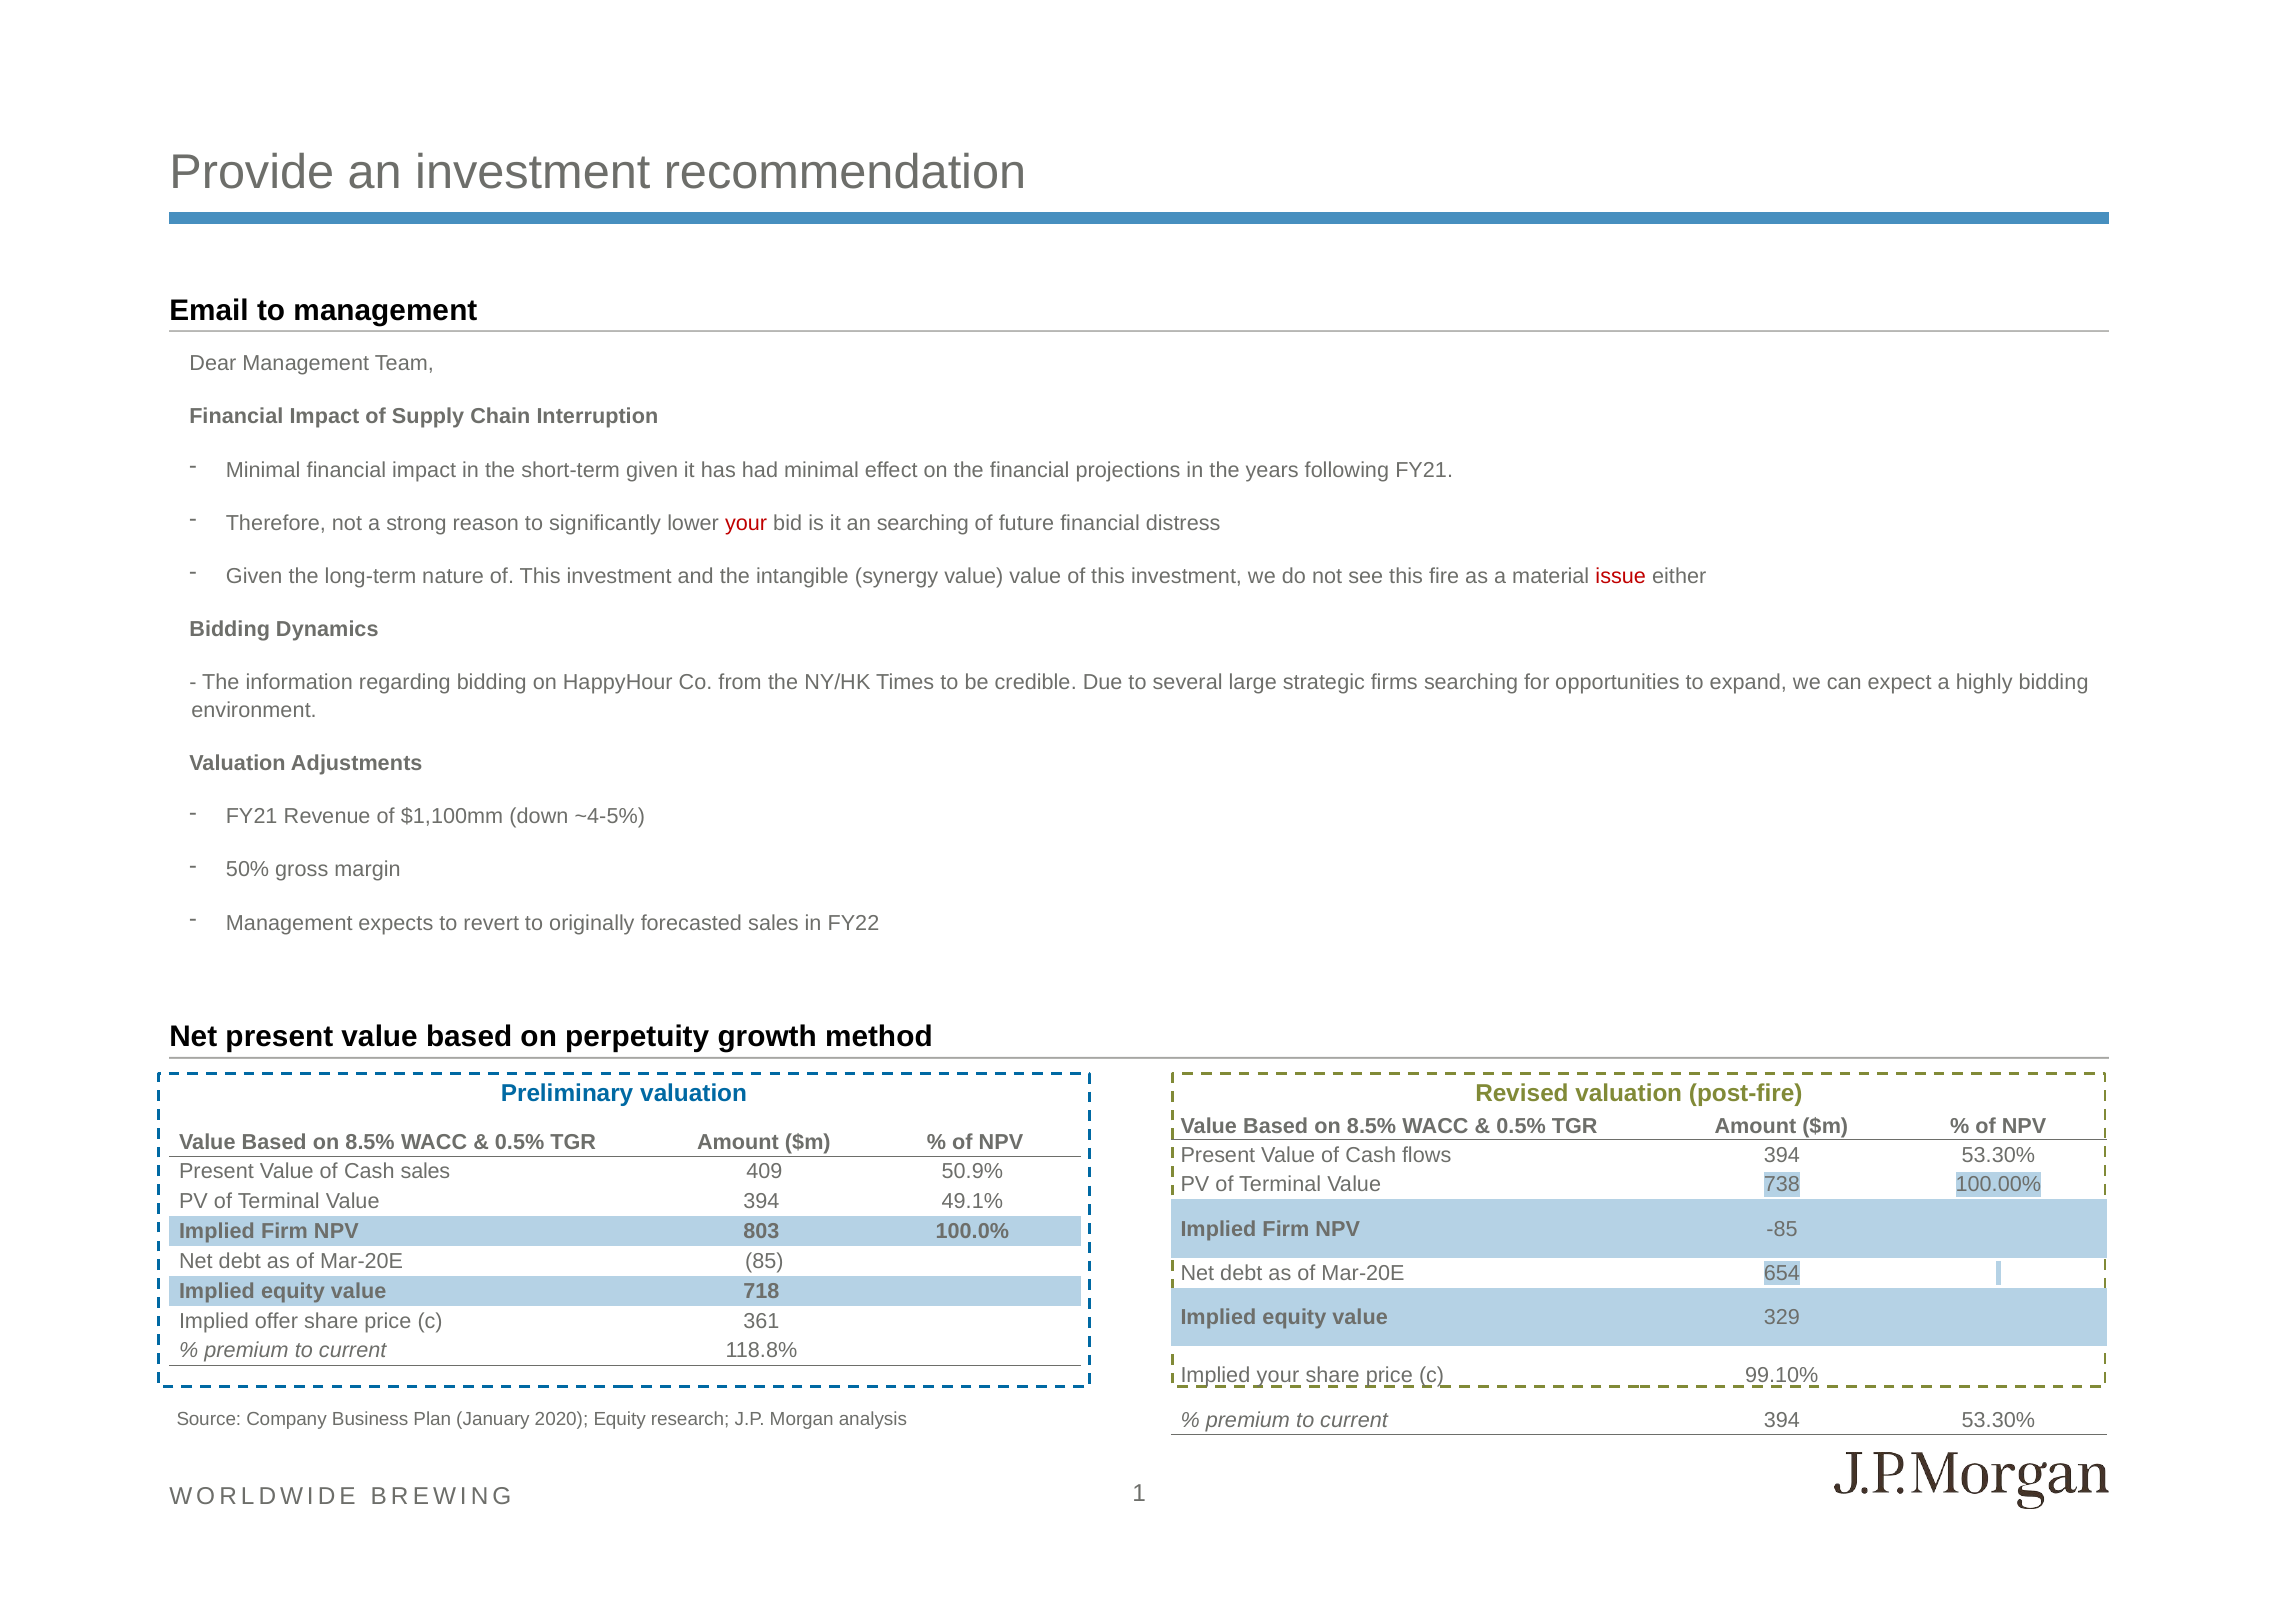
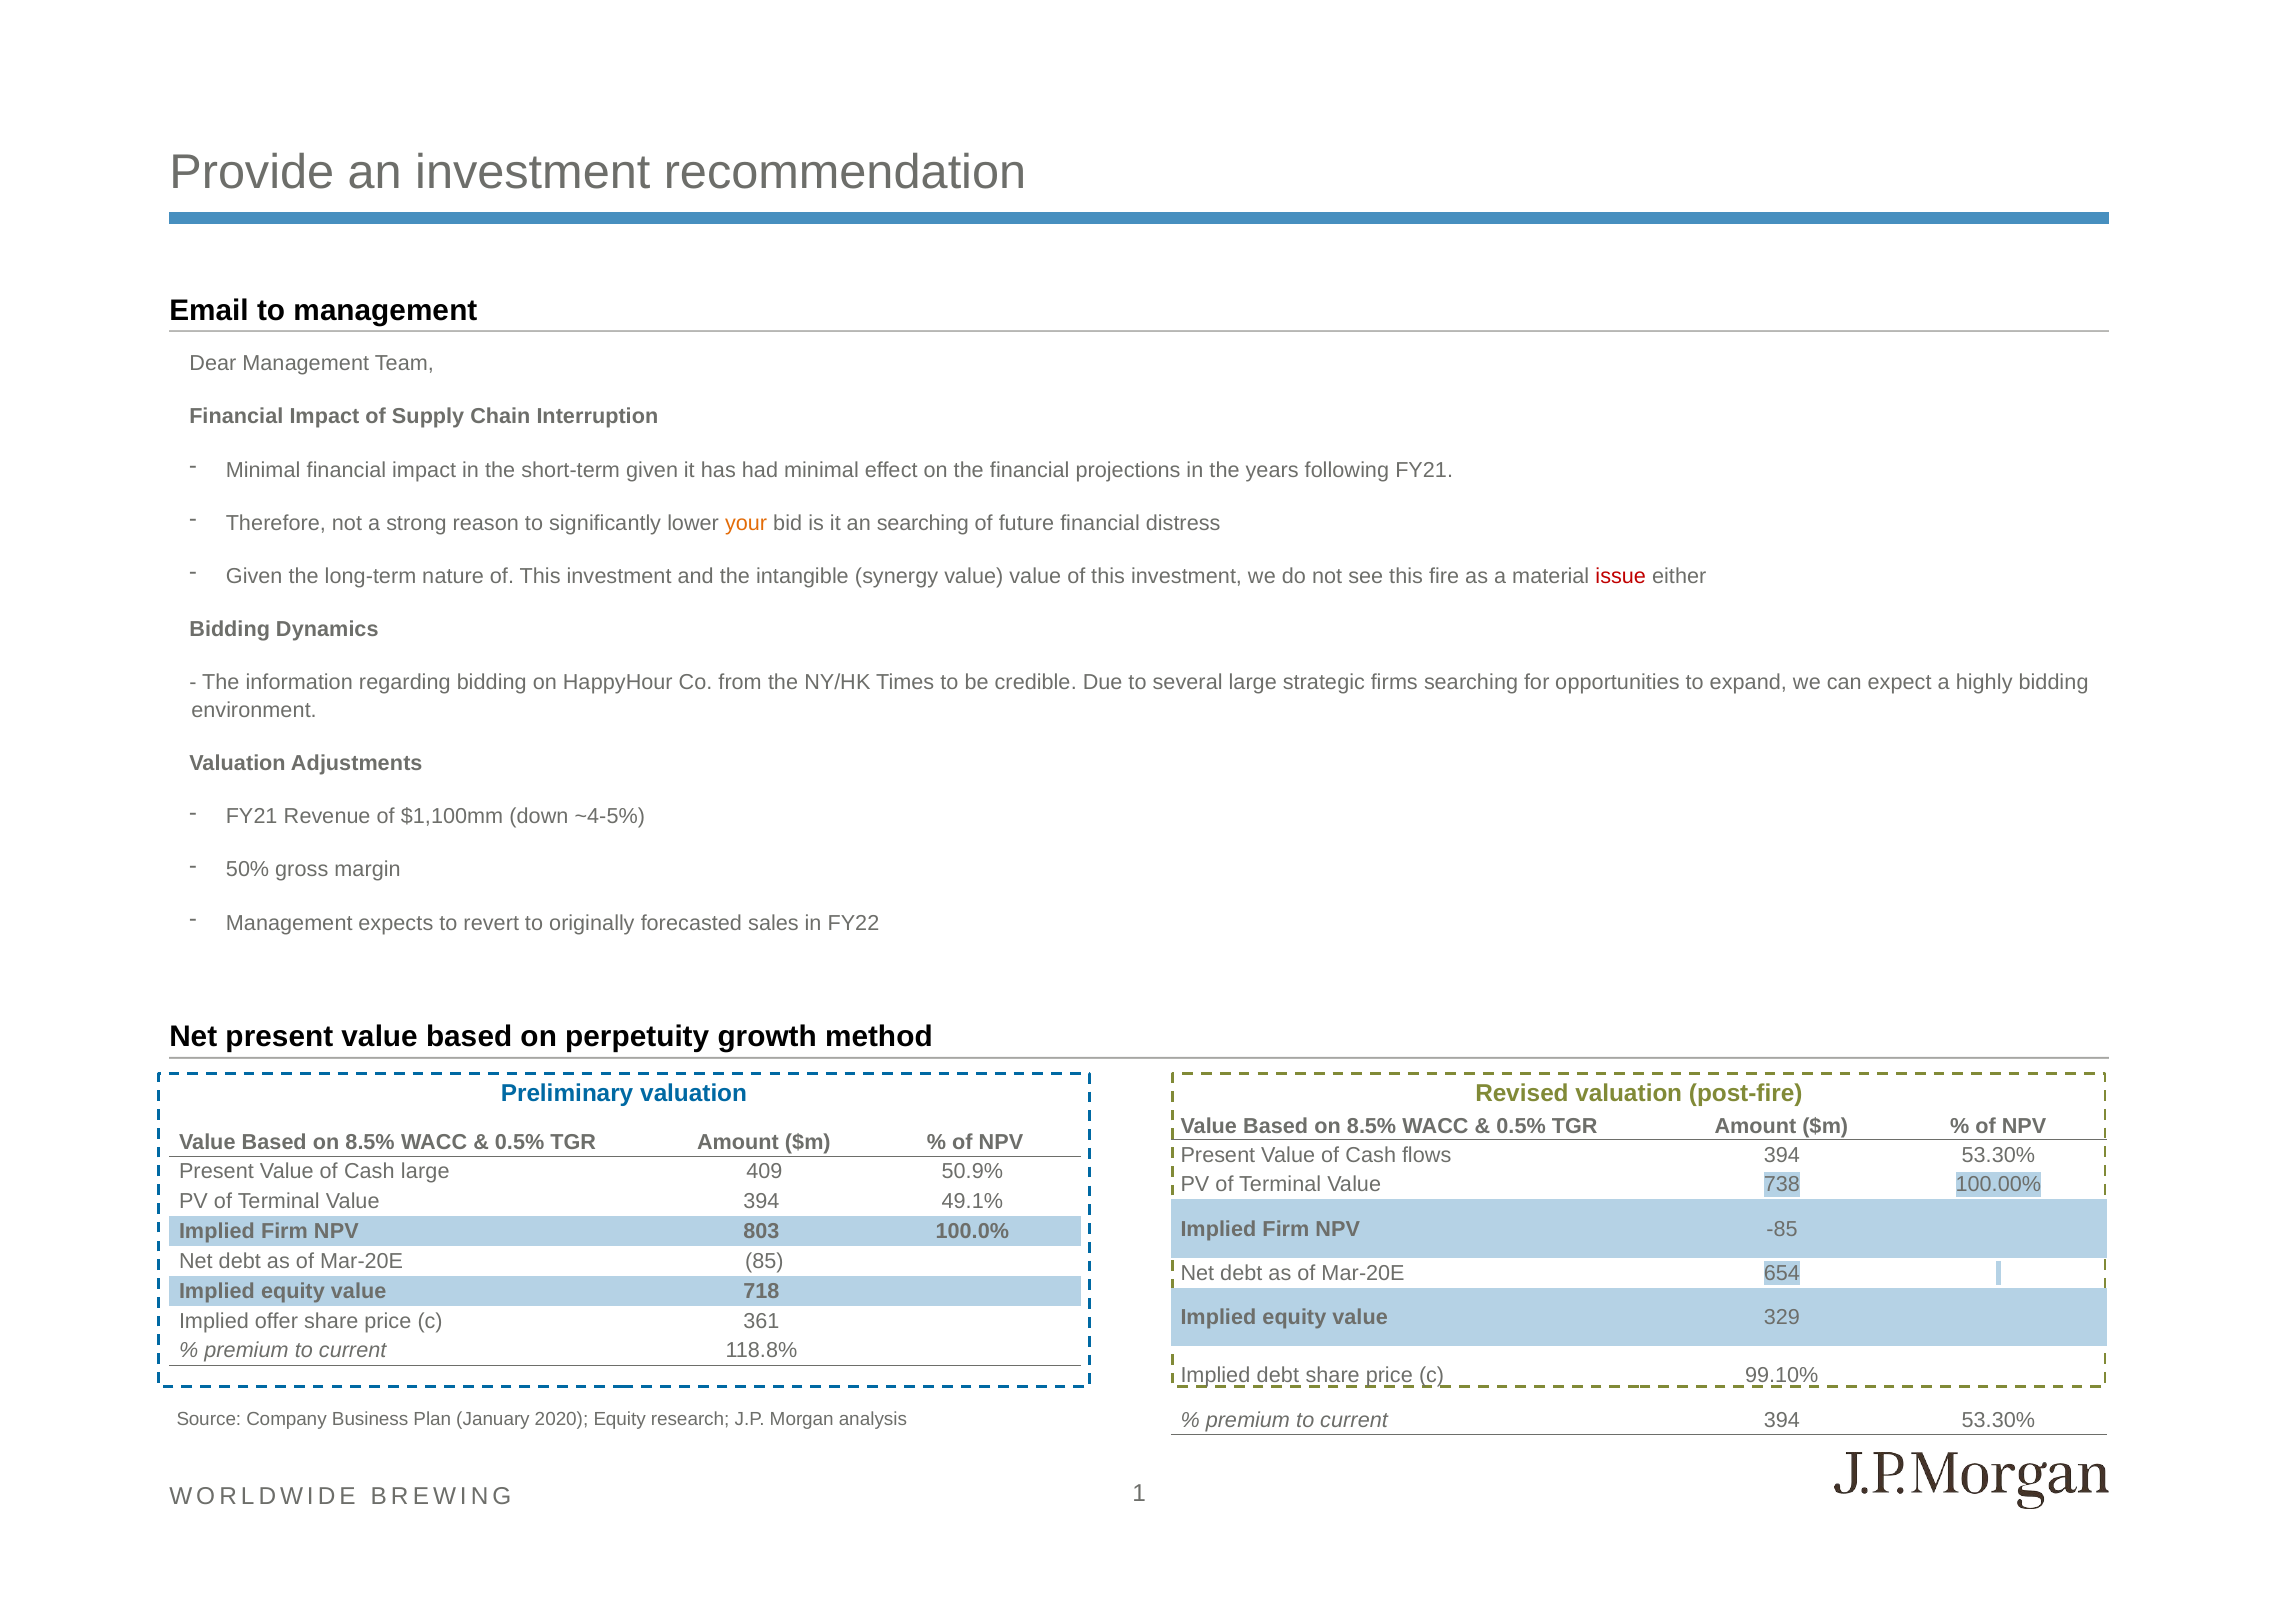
your at (746, 523) colour: red -> orange
Cash sales: sales -> large
Implied your: your -> debt
